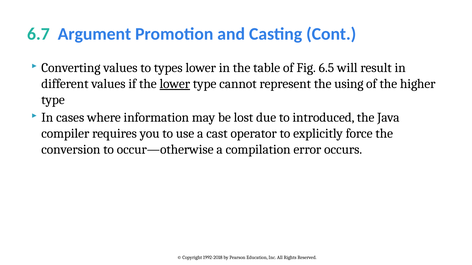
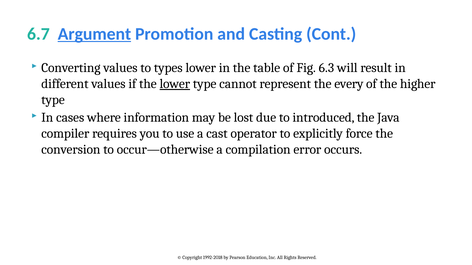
Argument underline: none -> present
6.5: 6.5 -> 6.3
using: using -> every
